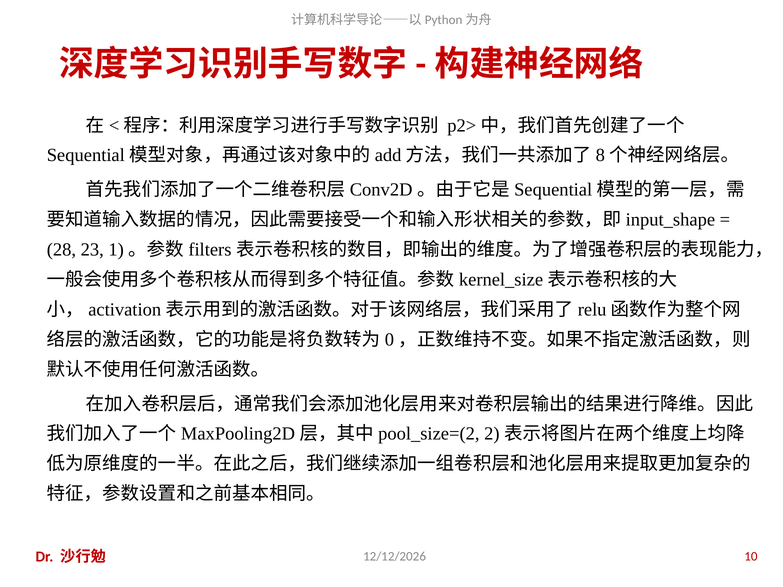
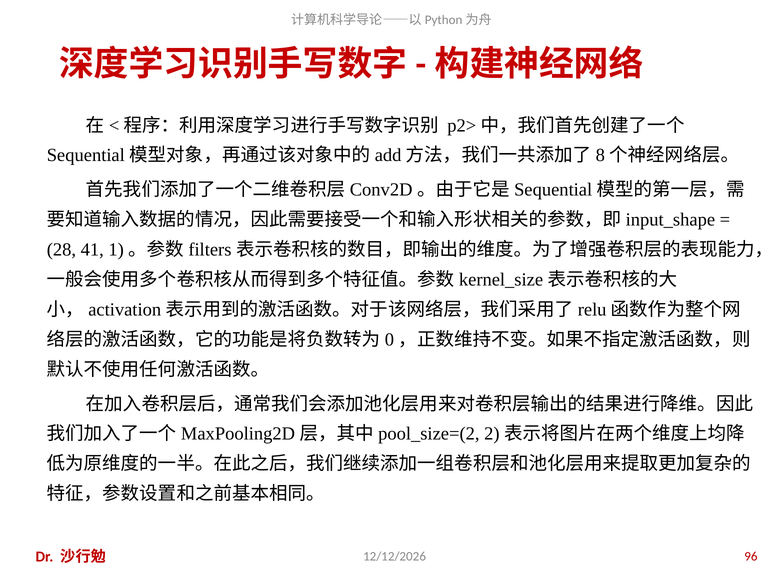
23: 23 -> 41
10: 10 -> 96
